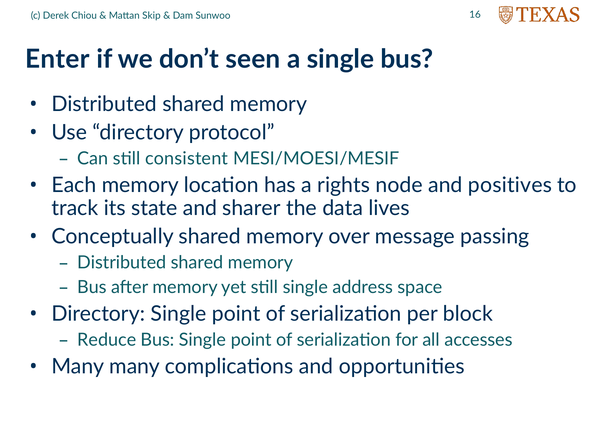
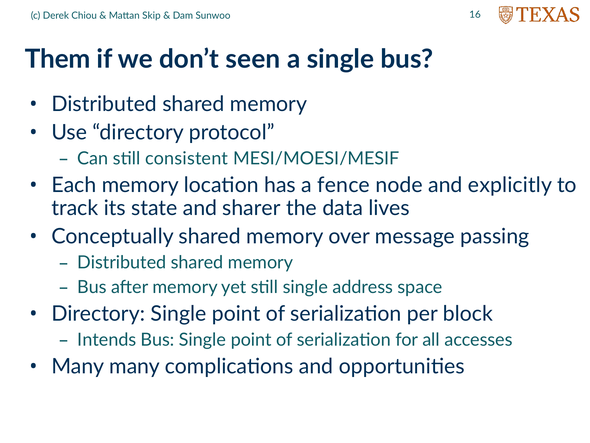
Enter: Enter -> Them
rights: rights -> fence
positives: positives -> explicitly
Reduce: Reduce -> Intends
